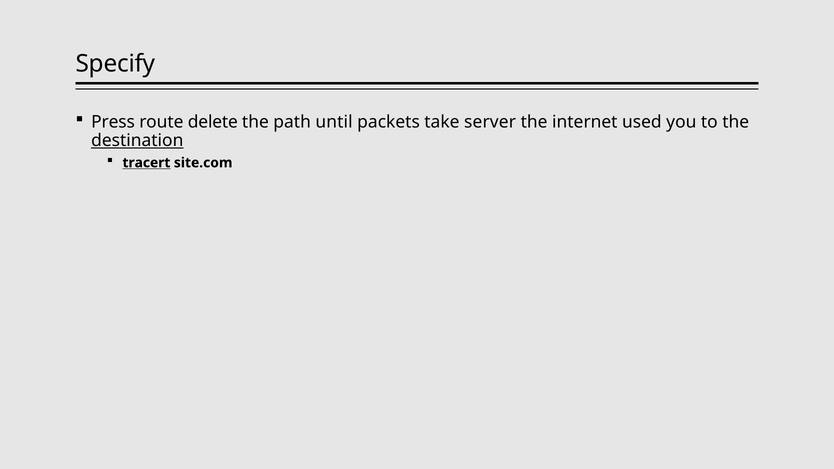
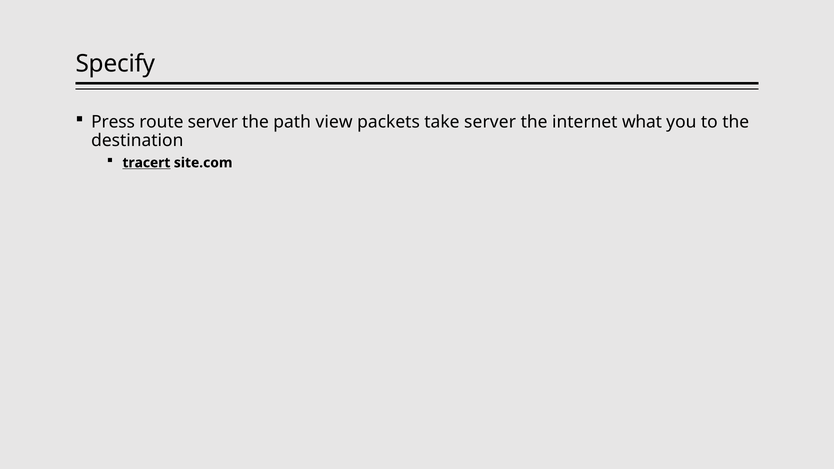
route delete: delete -> server
until: until -> view
used: used -> what
destination underline: present -> none
